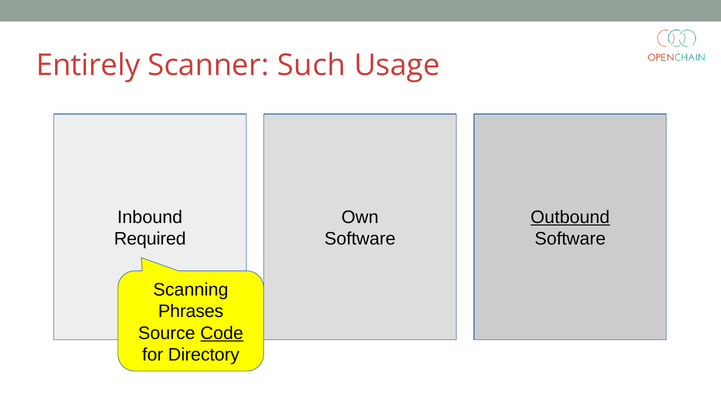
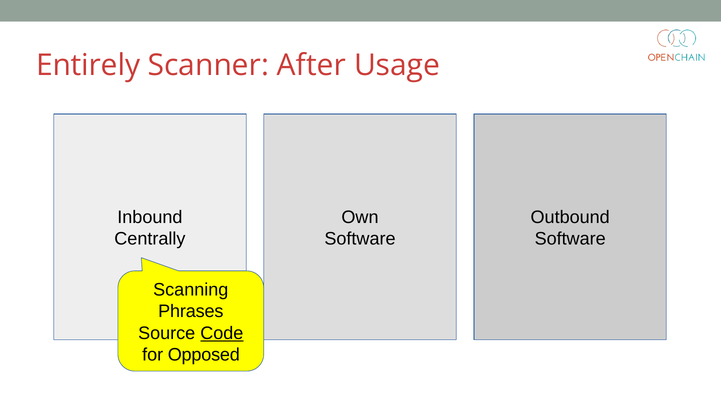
Such: Such -> After
Outbound underline: present -> none
Required: Required -> Centrally
Directory: Directory -> Opposed
